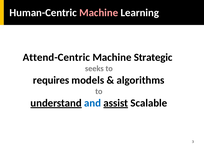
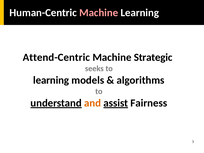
requires at (51, 80): requires -> learning
and colour: blue -> orange
Scalable: Scalable -> Fairness
